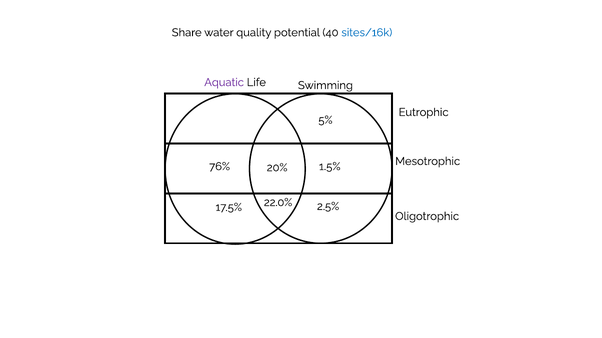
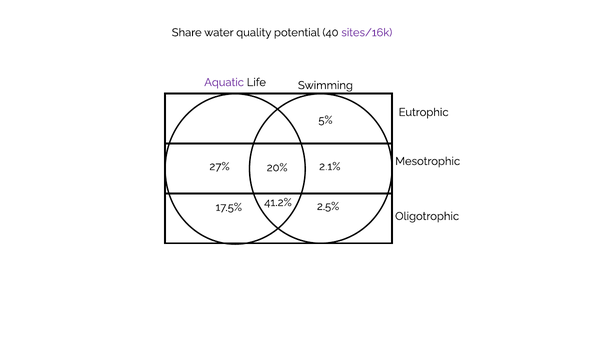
sites/16k colour: blue -> purple
76%: 76% -> 27%
1.5%: 1.5% -> 2.1%
22.0%: 22.0% -> 41.2%
